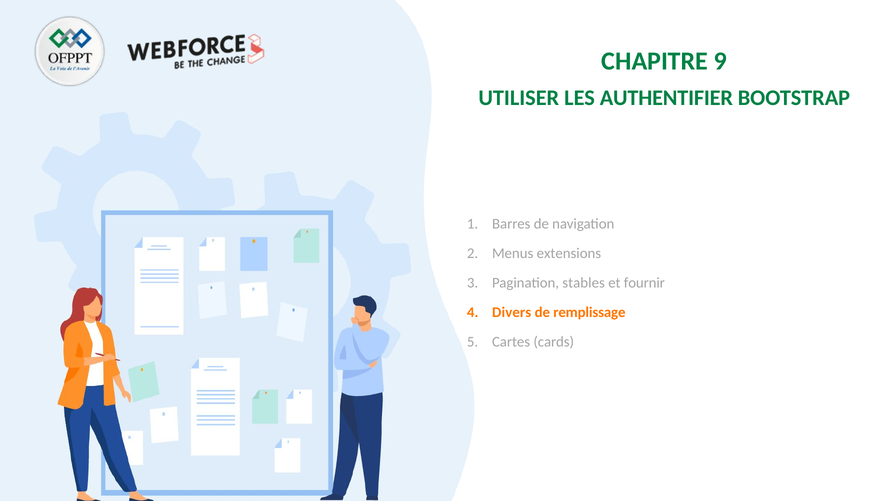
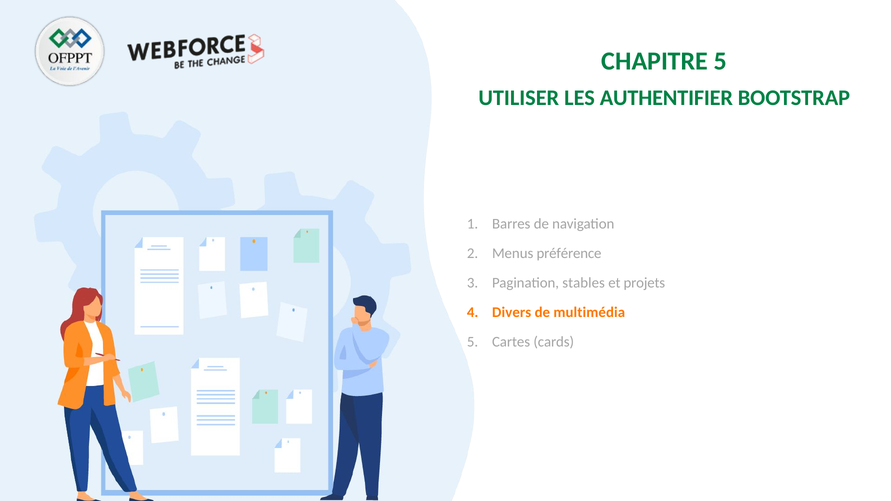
CHAPITRE 9: 9 -> 5
extensions: extensions -> préférence
fournir: fournir -> projets
remplissage: remplissage -> multimédia
